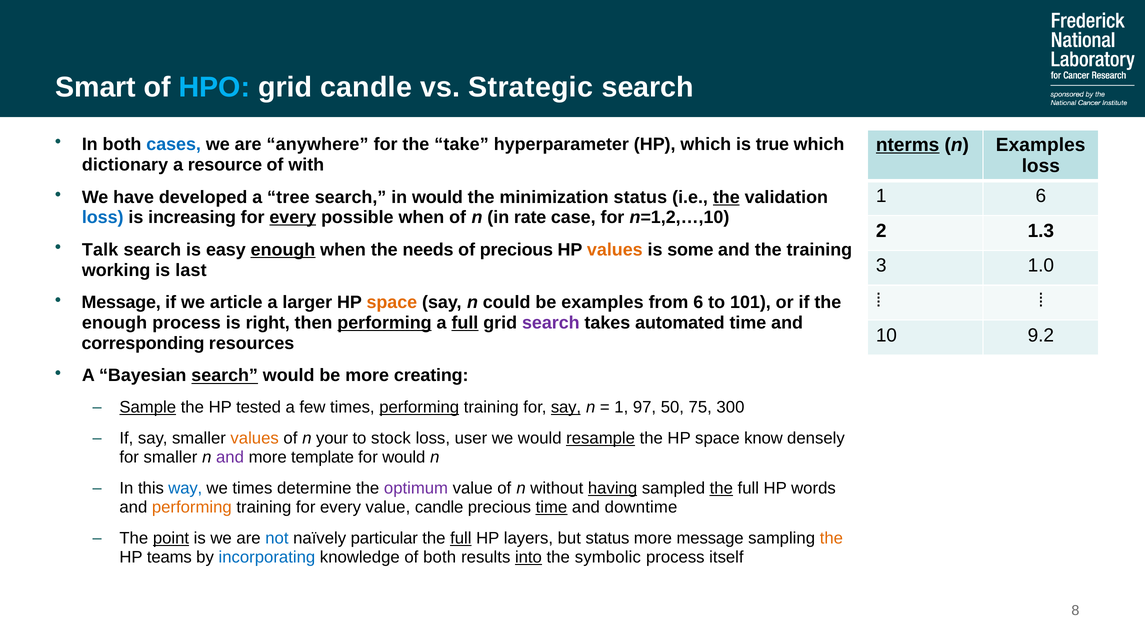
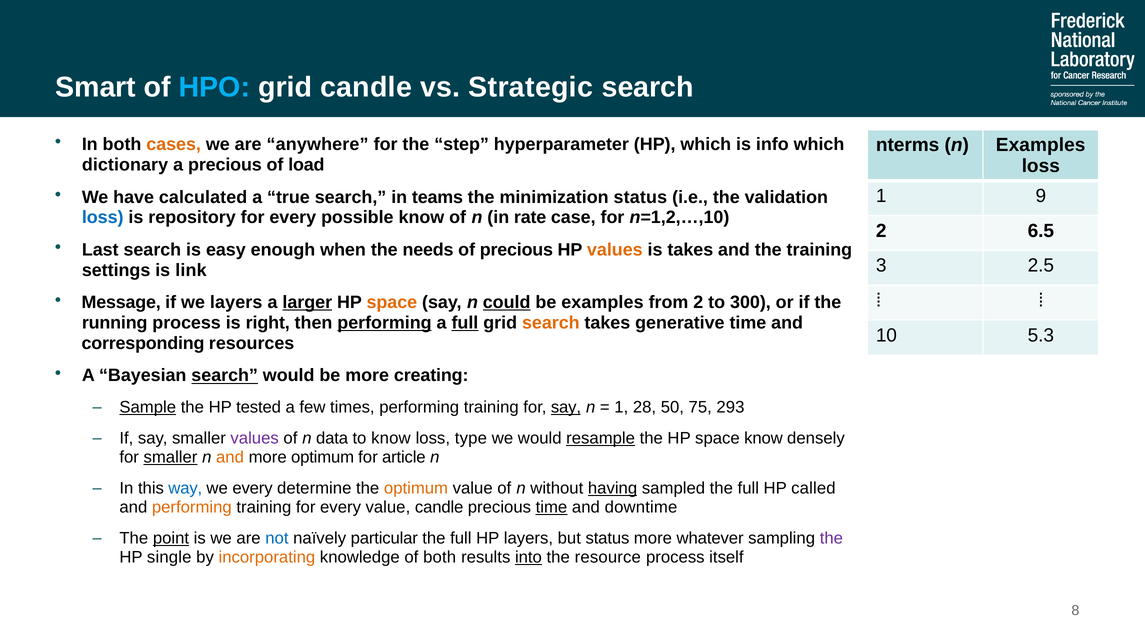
cases colour: blue -> orange
take: take -> step
true: true -> info
nterms underline: present -> none
a resource: resource -> precious
with: with -> load
1 6: 6 -> 9
developed: developed -> calculated
tree: tree -> true
in would: would -> teams
the at (726, 197) underline: present -> none
increasing: increasing -> repository
every at (293, 218) underline: present -> none
possible when: when -> know
1.3: 1.3 -> 6.5
Talk: Talk -> Last
enough at (283, 250) underline: present -> none
is some: some -> takes
1.0: 1.0 -> 2.5
working: working -> settings
last: last -> link
we article: article -> layers
larger underline: none -> present
could underline: none -> present
from 6: 6 -> 2
101: 101 -> 300
enough at (115, 323): enough -> running
search at (551, 323) colour: purple -> orange
automated: automated -> generative
9.2: 9.2 -> 5.3
performing at (419, 407) underline: present -> none
97: 97 -> 28
300: 300 -> 293
values at (255, 438) colour: orange -> purple
your: your -> data
to stock: stock -> know
user: user -> type
smaller at (170, 457) underline: none -> present
and at (230, 457) colour: purple -> orange
more template: template -> optimum
for would: would -> article
we times: times -> every
optimum at (416, 488) colour: purple -> orange
the at (721, 488) underline: present -> none
words: words -> called
full at (461, 538) underline: present -> none
more message: message -> whatever
the at (831, 538) colour: orange -> purple
teams: teams -> single
incorporating colour: blue -> orange
symbolic: symbolic -> resource
